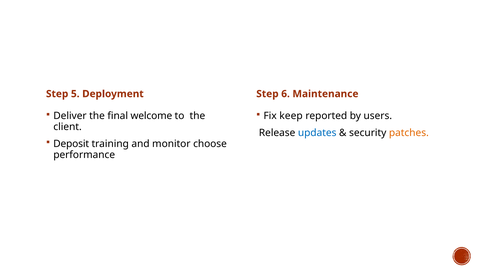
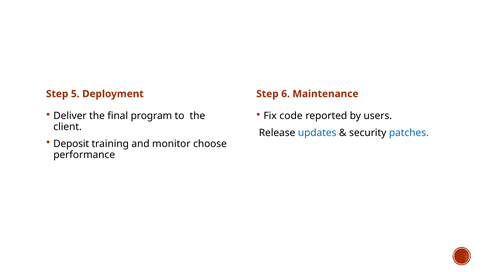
welcome: welcome -> program
keep: keep -> code
patches colour: orange -> blue
